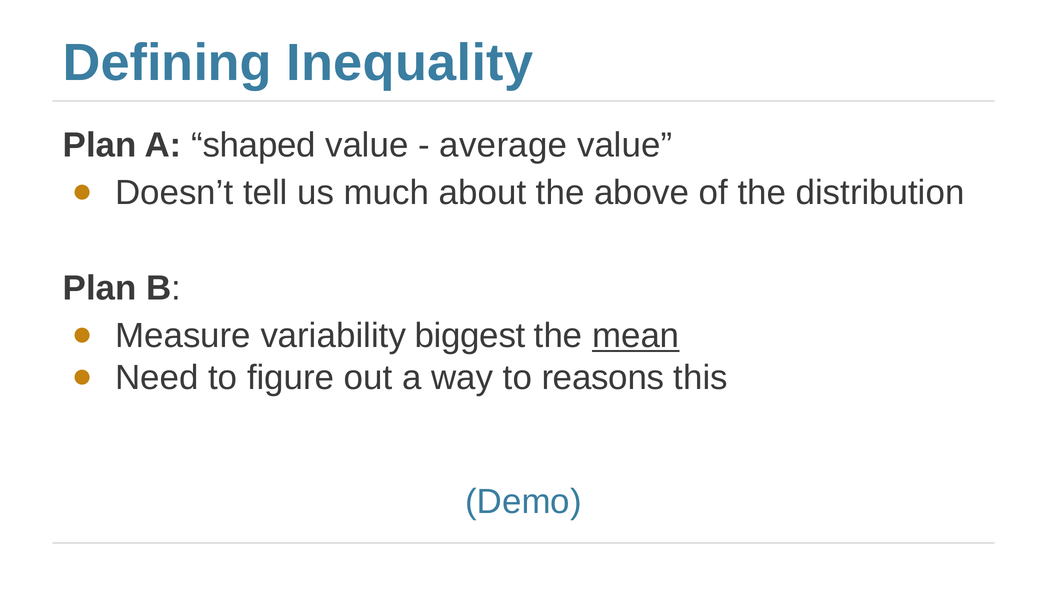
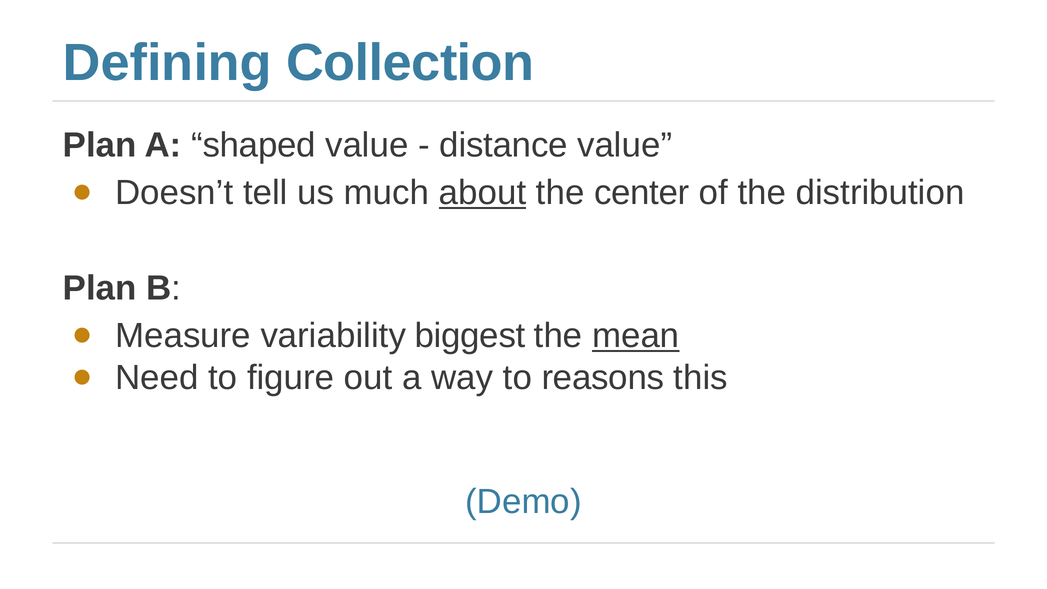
Inequality: Inequality -> Collection
average: average -> distance
about underline: none -> present
above: above -> center
